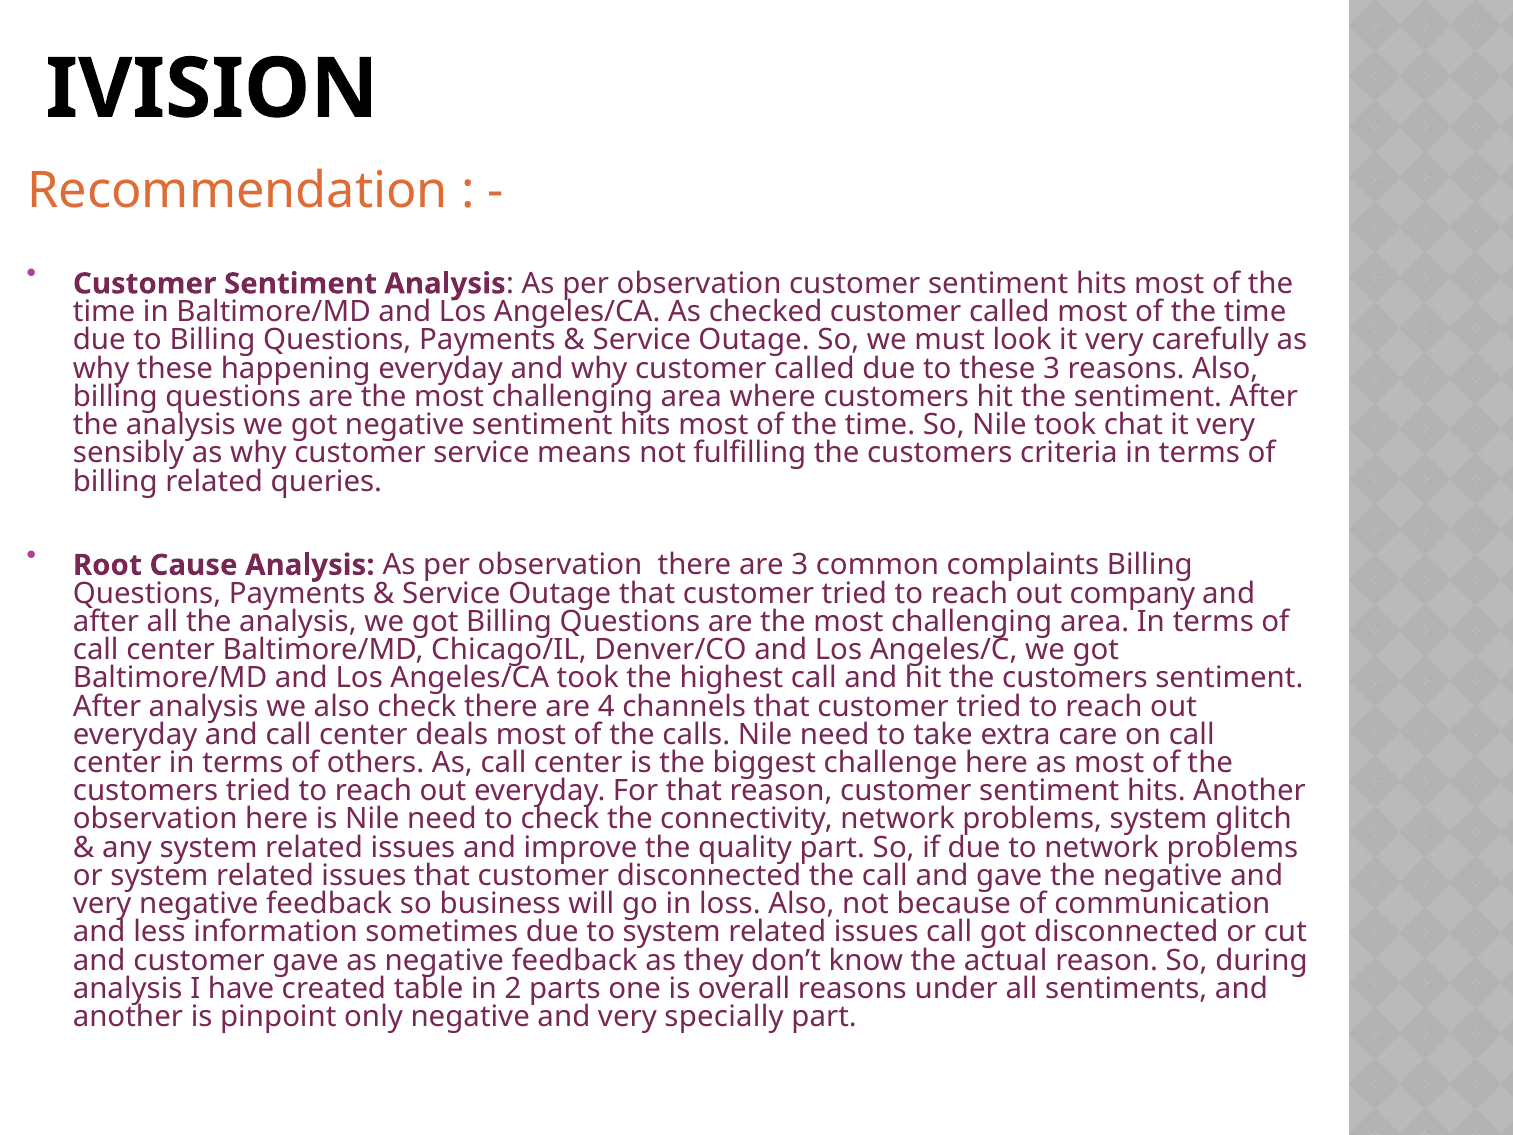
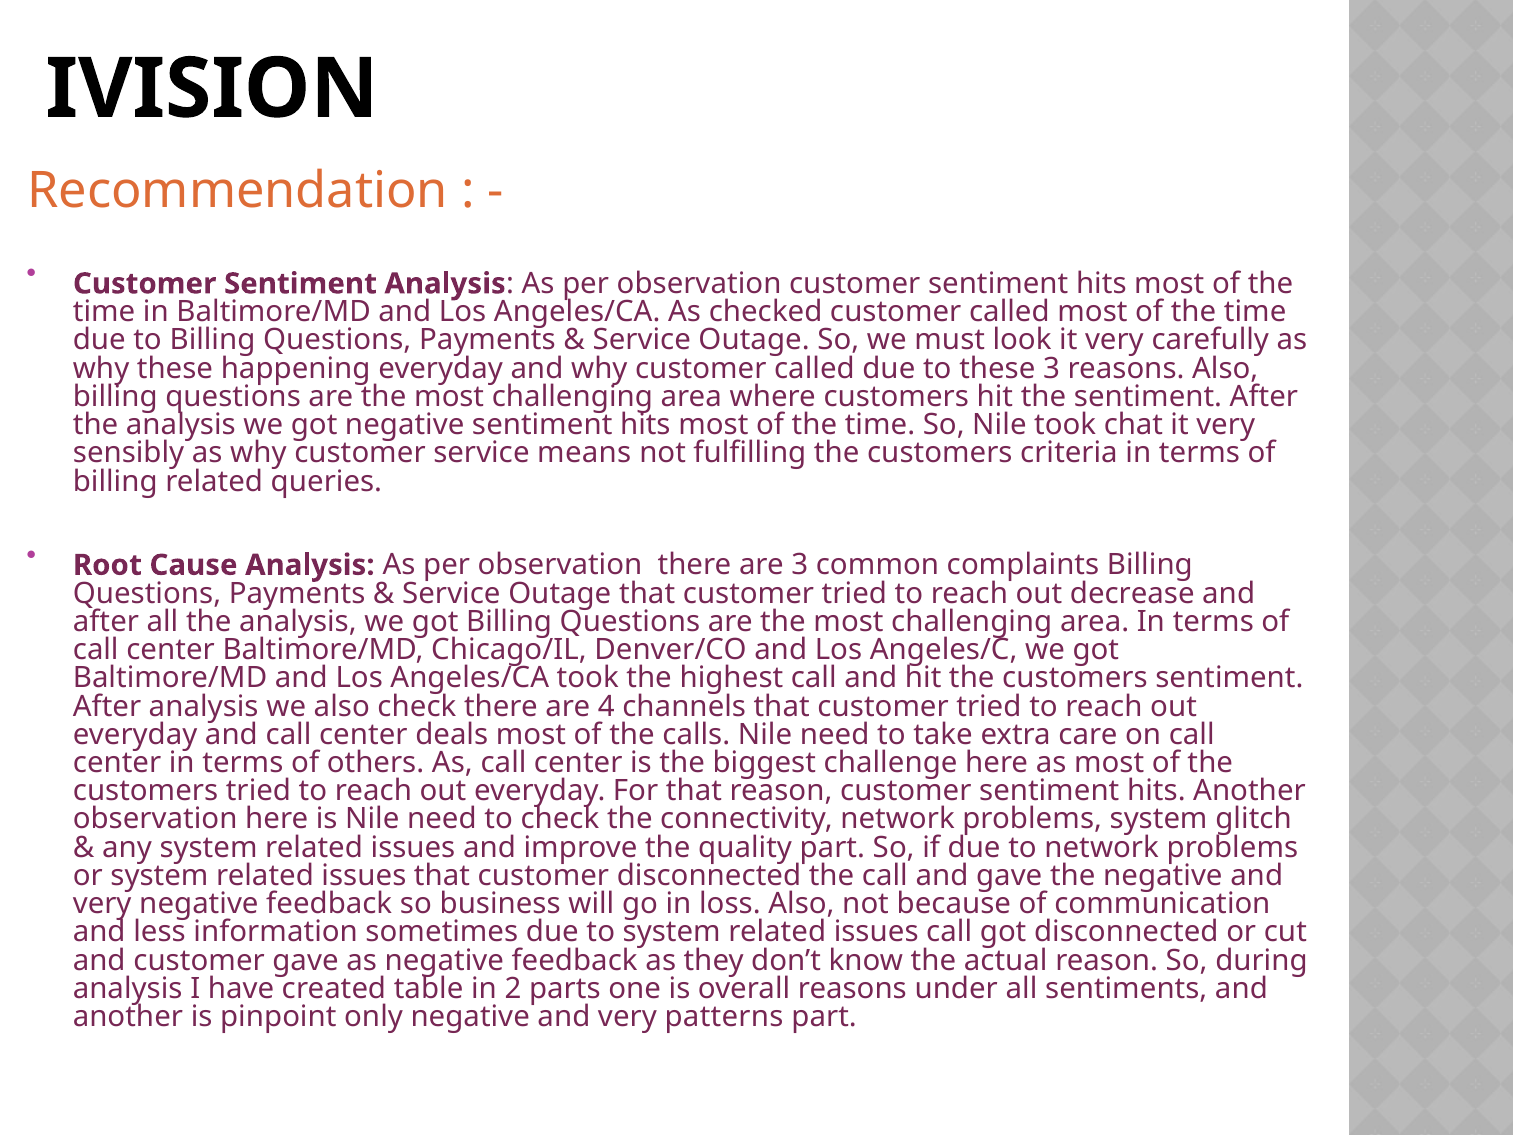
company: company -> decrease
specially: specially -> patterns
